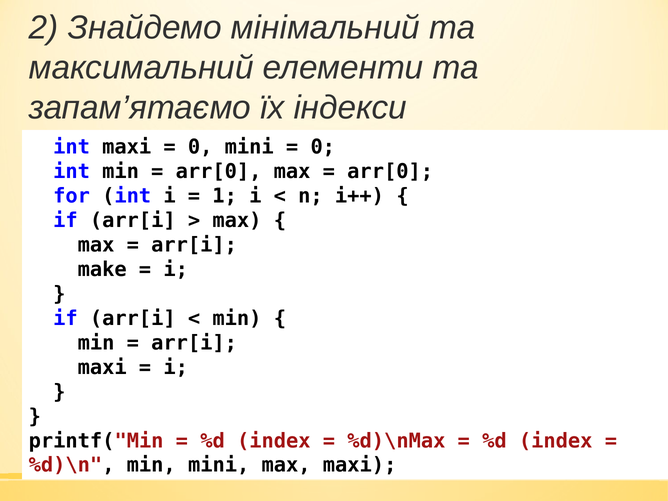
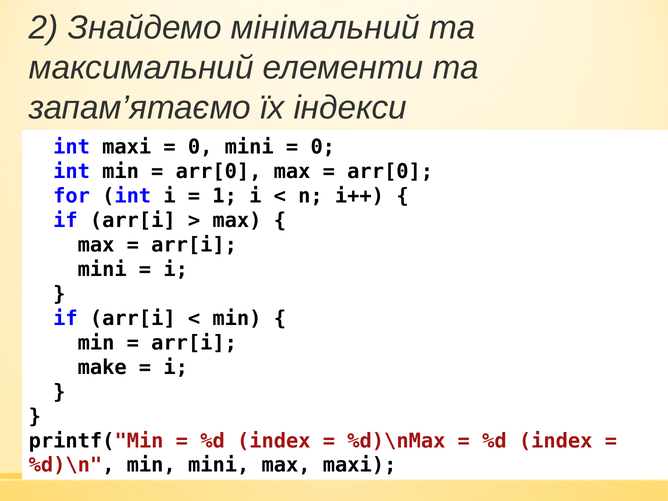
make at (102, 269): make -> mini
maxi at (102, 367): maxi -> make
